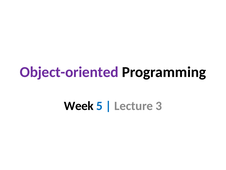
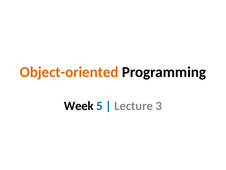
Object-oriented colour: purple -> orange
